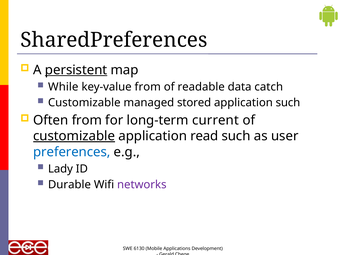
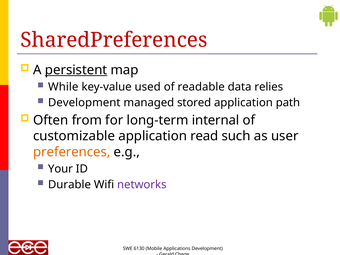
SharedPreferences colour: black -> red
key-value from: from -> used
catch: catch -> relies
Customizable at (84, 103): Customizable -> Development
application such: such -> path
current: current -> internal
customizable at (74, 136) underline: present -> none
preferences colour: blue -> orange
Lady: Lady -> Your
